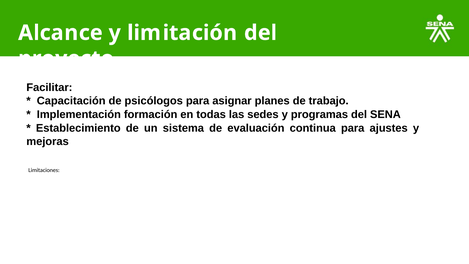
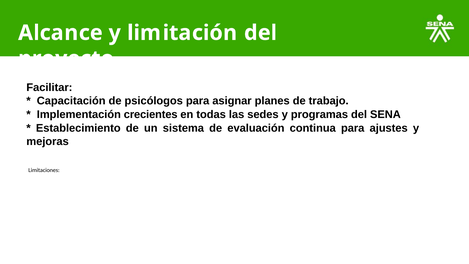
formación: formación -> crecientes
